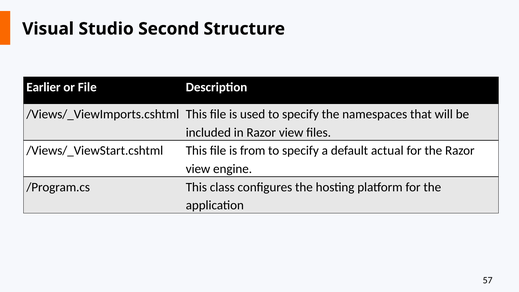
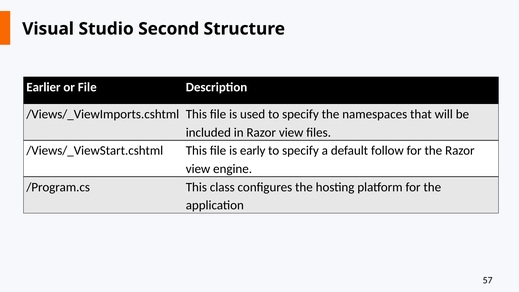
from: from -> early
actual: actual -> follow
